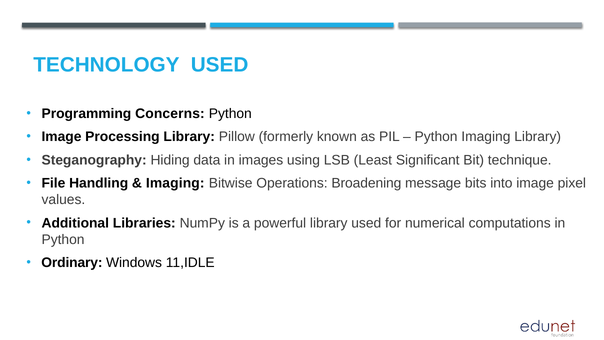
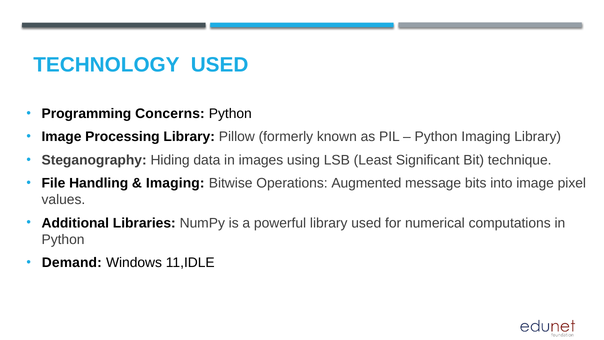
Broadening: Broadening -> Augmented
Ordinary: Ordinary -> Demand
